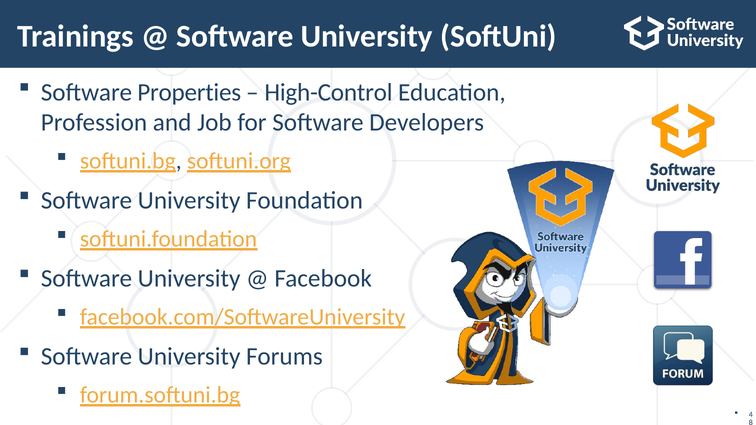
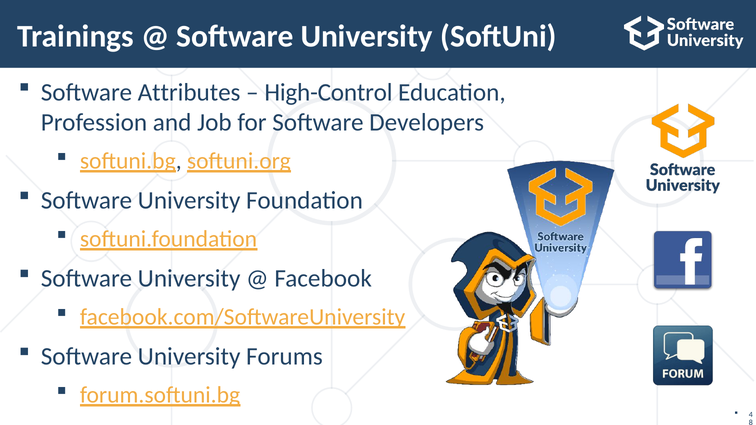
Properties: Properties -> Attributes
